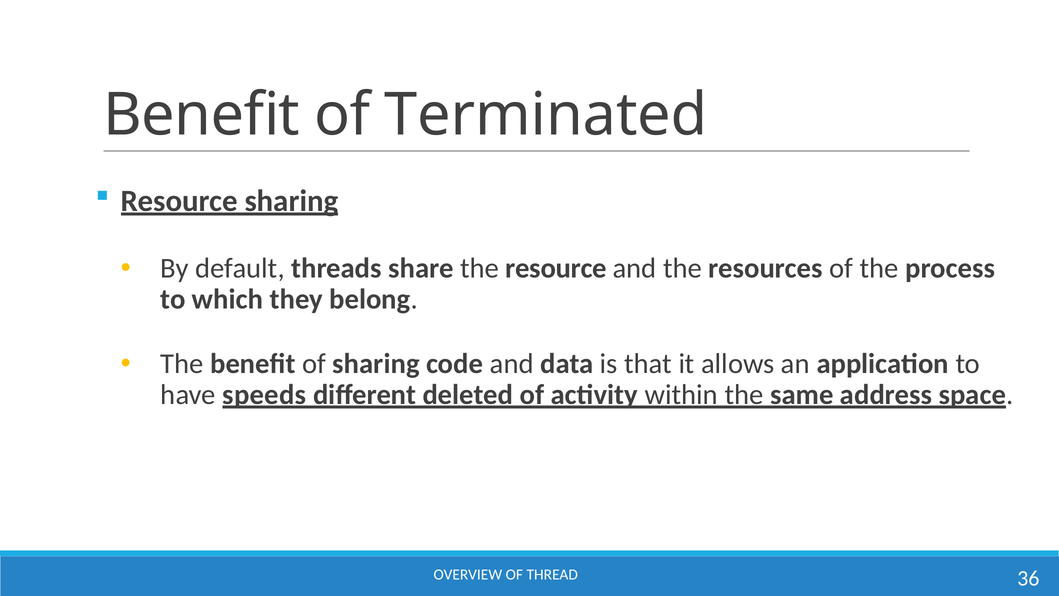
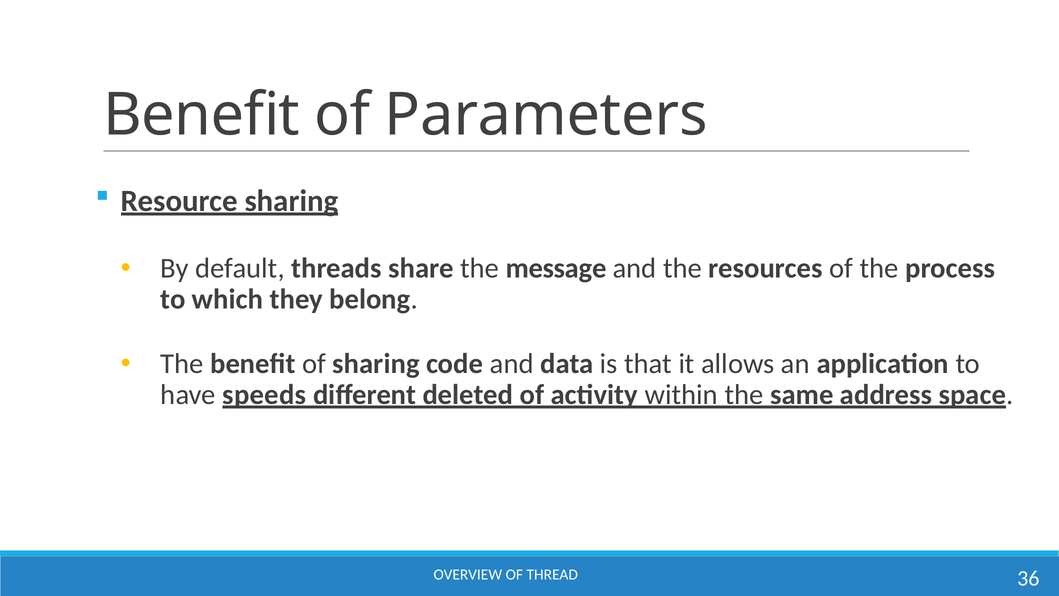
Terminated: Terminated -> Parameters
the resource: resource -> message
